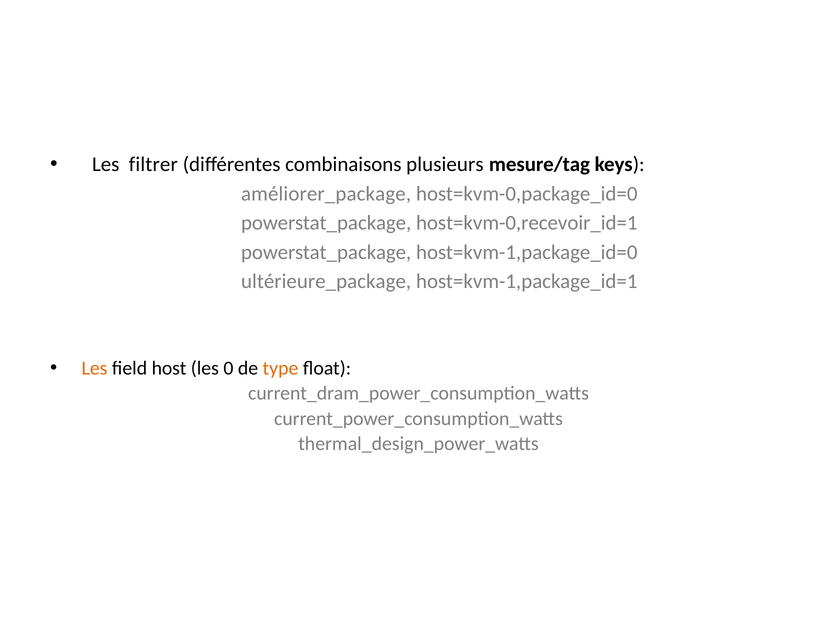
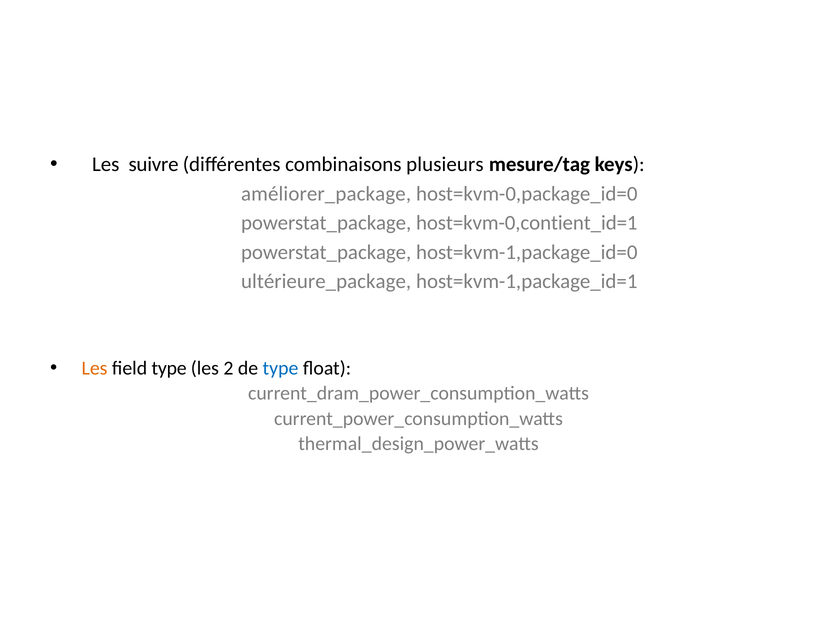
filtrer: filtrer -> suivre
host=kvm-0,recevoir_id=1: host=kvm-0,recevoir_id=1 -> host=kvm-0,contient_id=1
field host: host -> type
0: 0 -> 2
type at (281, 369) colour: orange -> blue
